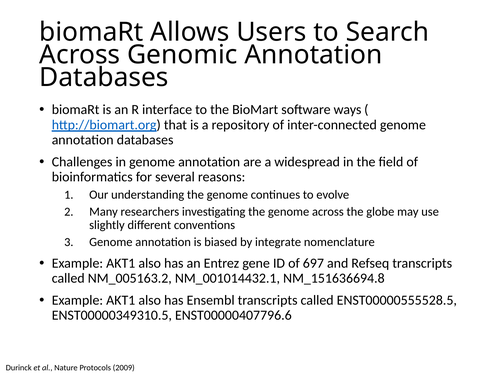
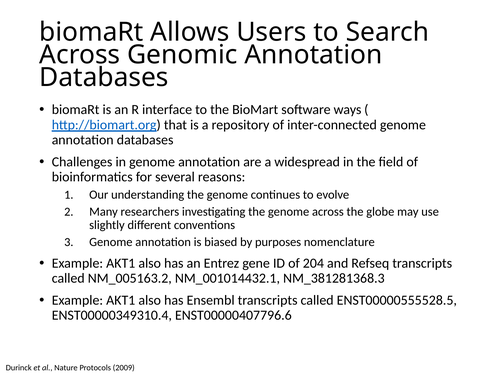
integrate: integrate -> purposes
697: 697 -> 204
NM_151636694.8: NM_151636694.8 -> NM_381281368.3
ENST00000349310.5: ENST00000349310.5 -> ENST00000349310.4
